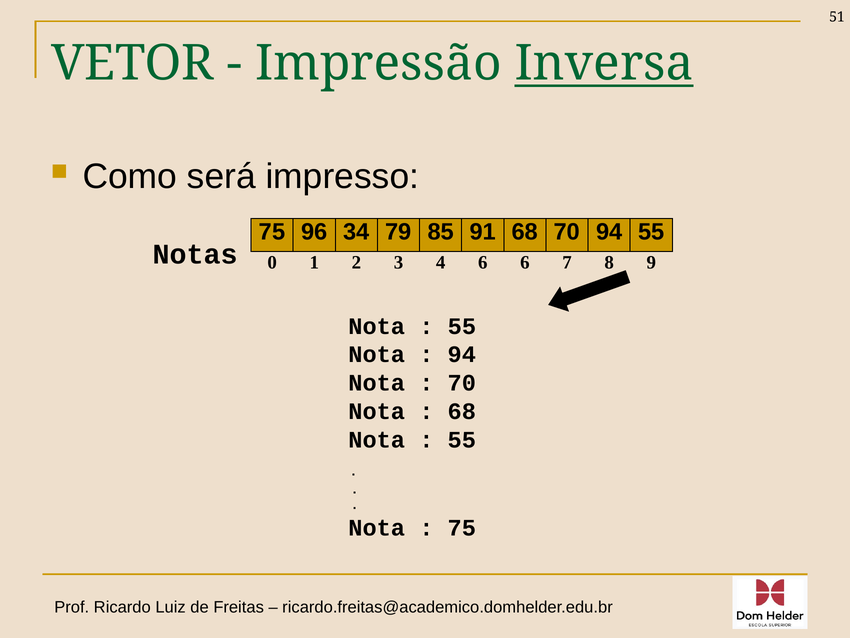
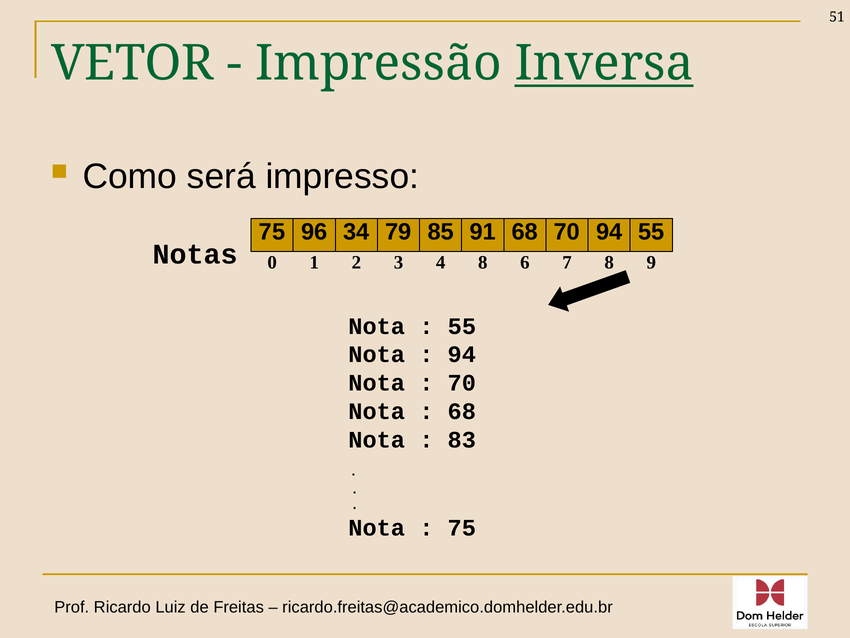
4 6: 6 -> 8
55 at (462, 439): 55 -> 83
